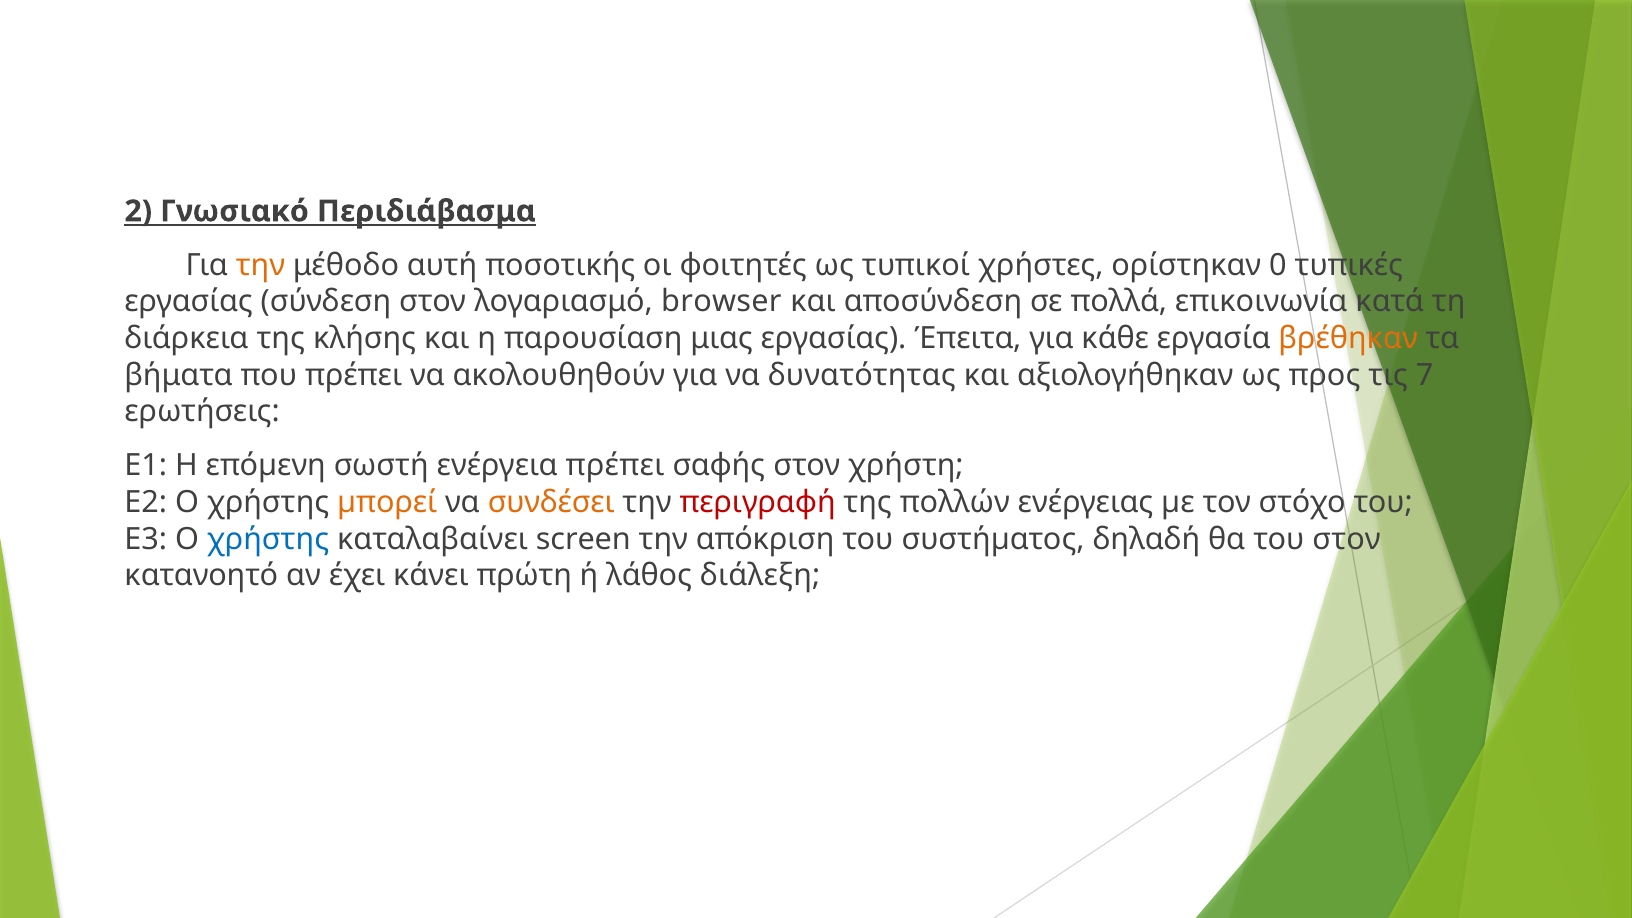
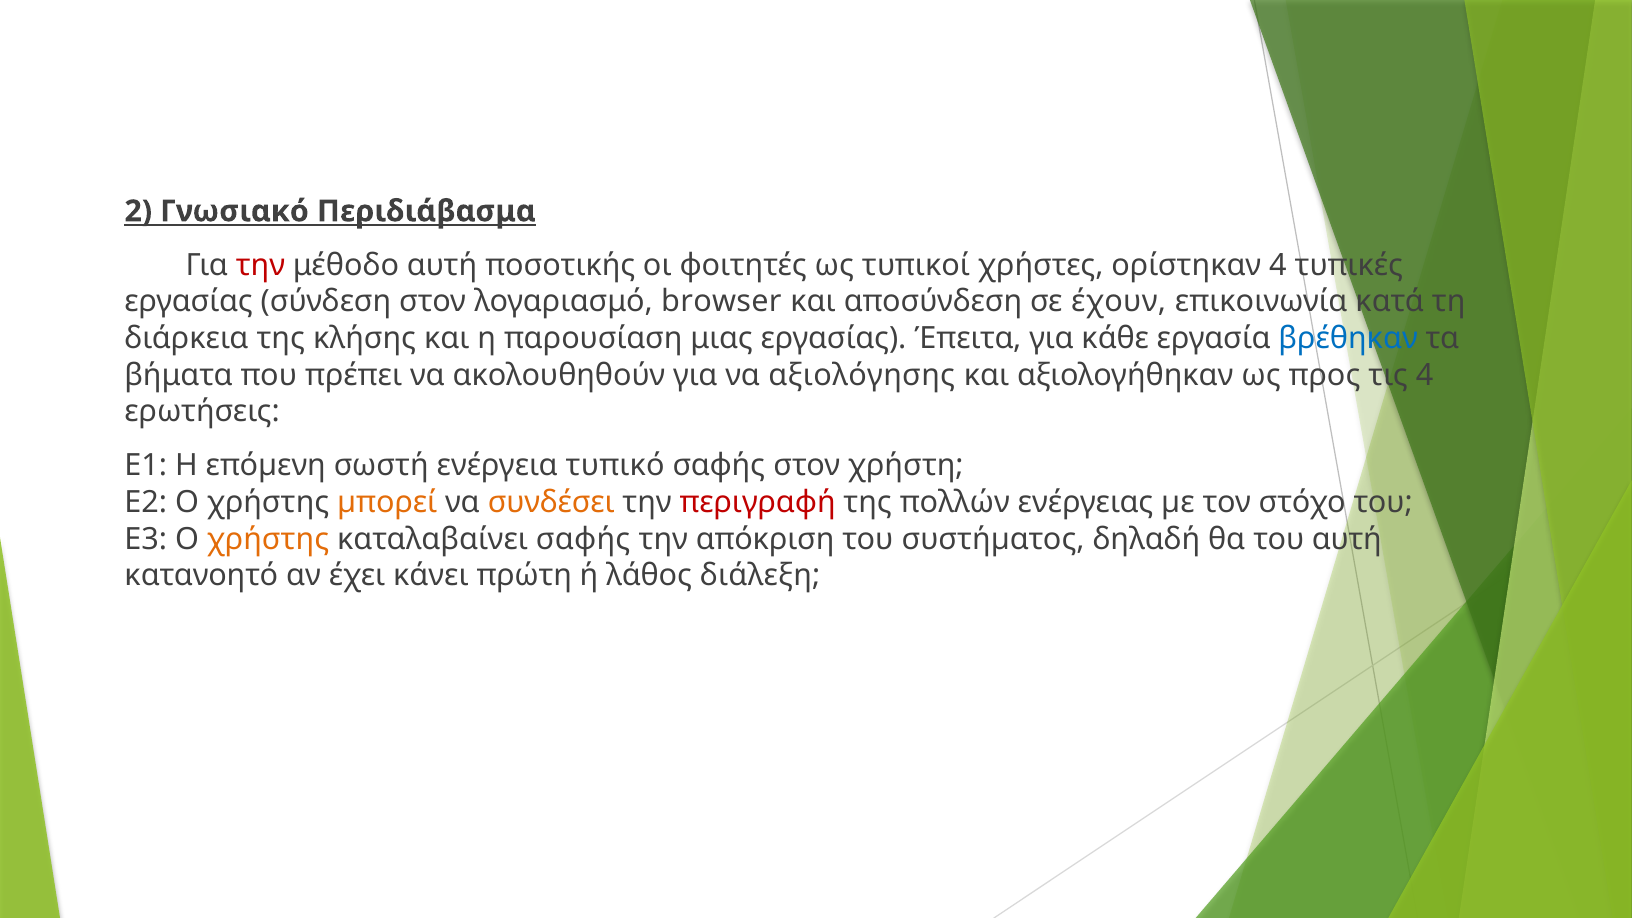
την at (260, 265) colour: orange -> red
ορίστηκαν 0: 0 -> 4
πολλά: πολλά -> έχουν
βρέθηκαν colour: orange -> blue
δυνατότητας: δυνατότητας -> αξιολόγησης
τις 7: 7 -> 4
ενέργεια πρέπει: πρέπει -> τυπικό
χρήστης at (268, 539) colour: blue -> orange
καταλαβαίνει screen: screen -> σαφής
του στον: στον -> αυτή
